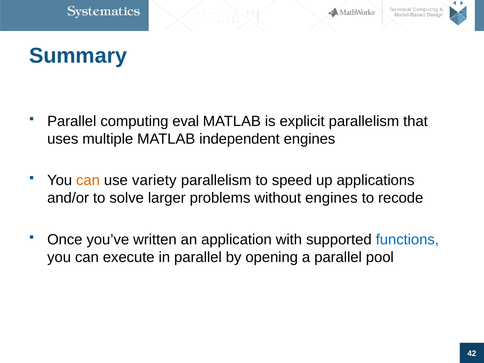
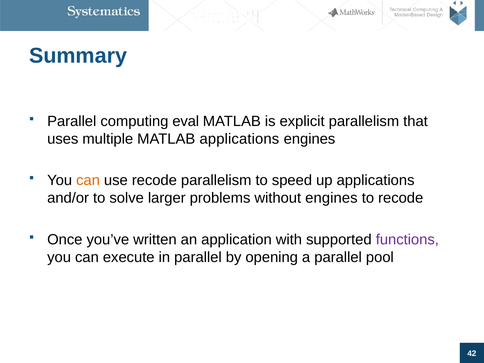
MATLAB independent: independent -> applications
use variety: variety -> recode
functions colour: blue -> purple
